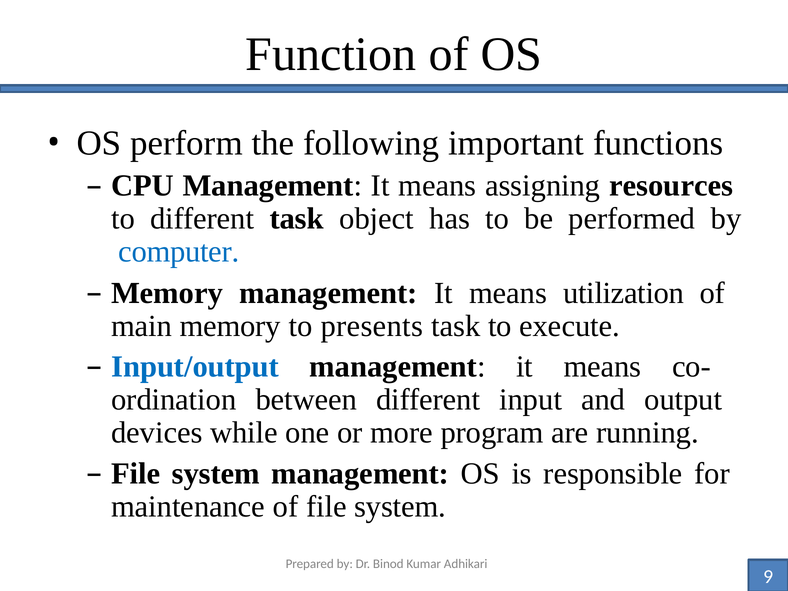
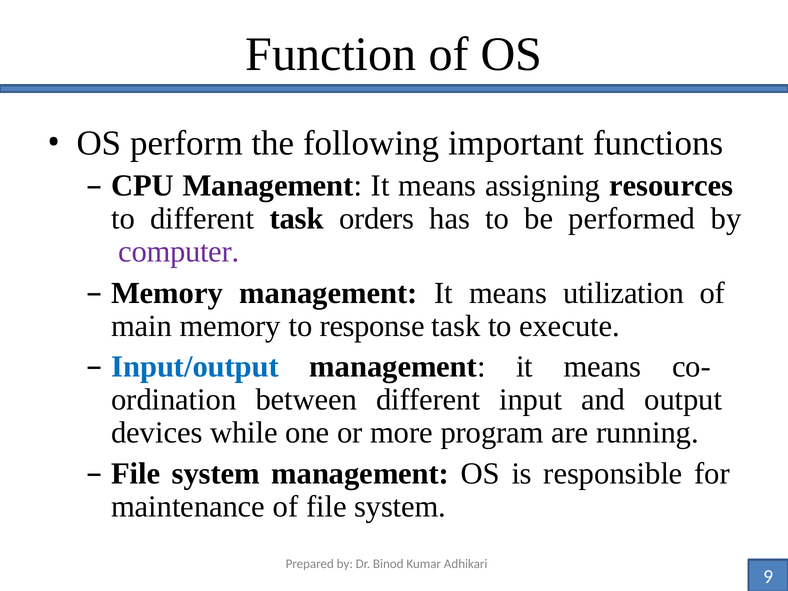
object: object -> orders
computer colour: blue -> purple
presents: presents -> response
